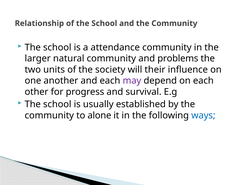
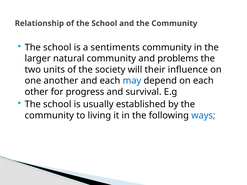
attendance: attendance -> sentiments
may colour: purple -> blue
alone: alone -> living
